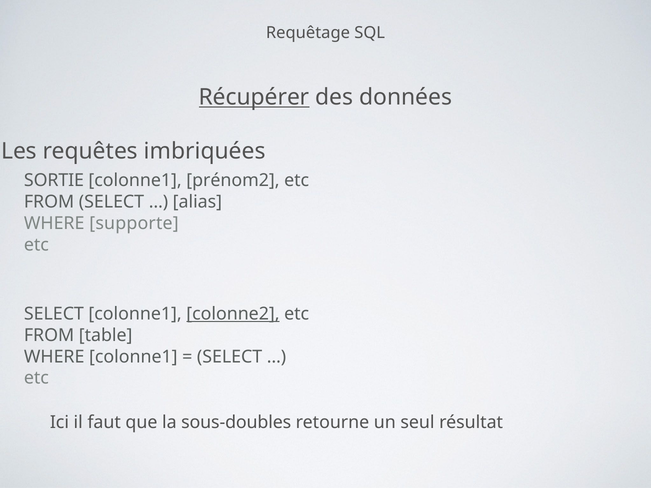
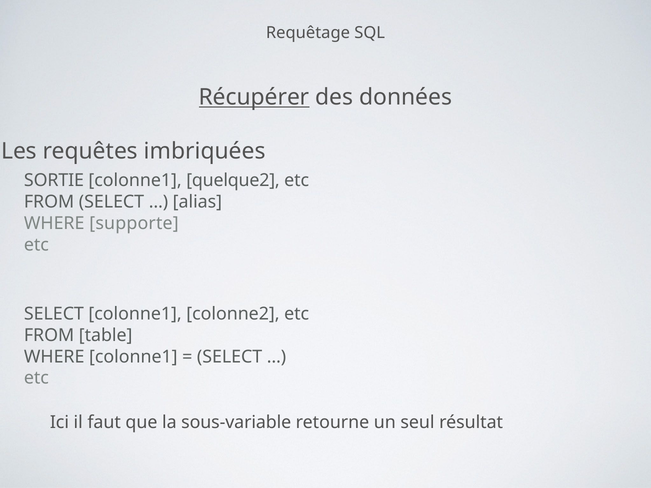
prénom2: prénom2 -> quelque2
colonne2 underline: present -> none
sous-doubles: sous-doubles -> sous-variable
